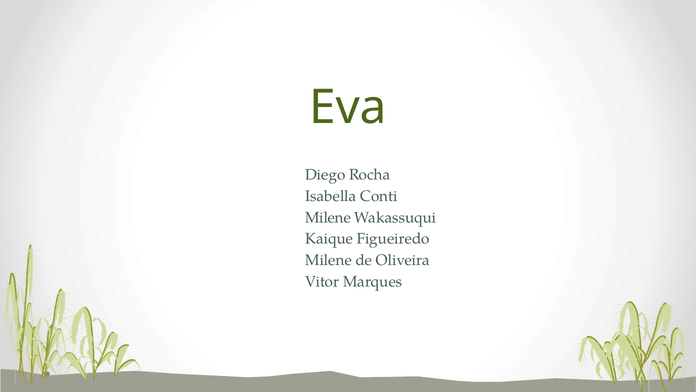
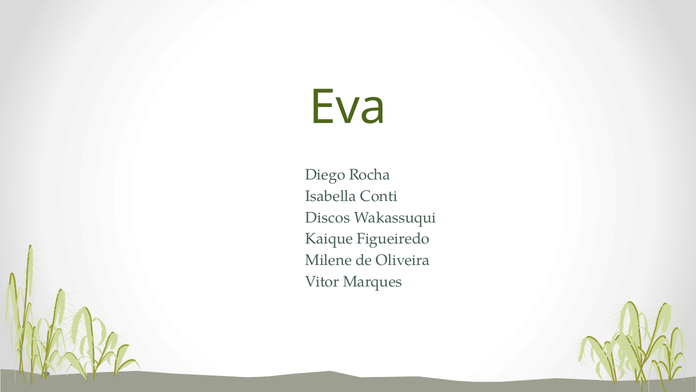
Milene at (328, 217): Milene -> Discos
